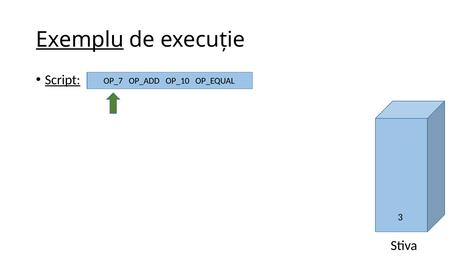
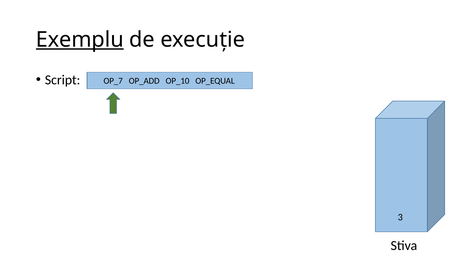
Script underline: present -> none
